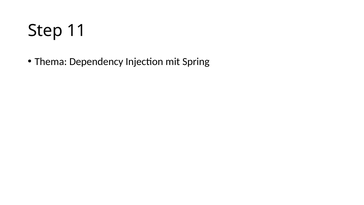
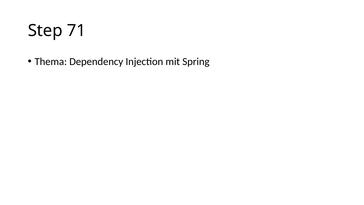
11: 11 -> 71
